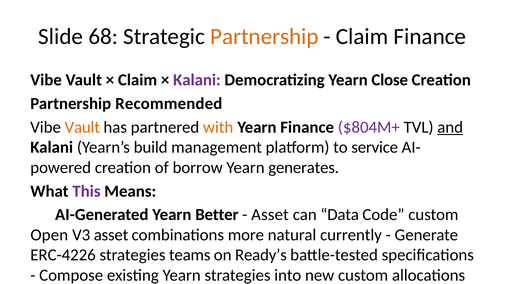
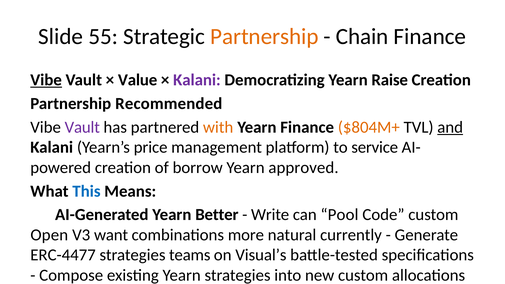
68: 68 -> 55
Claim at (362, 37): Claim -> Chain
Vibe at (46, 80) underline: none -> present
Claim at (138, 80): Claim -> Value
Close: Close -> Raise
Vault at (82, 127) colour: orange -> purple
$804M+ at (369, 127) colour: purple -> orange
build: build -> price
Yearn generates: generates -> approved
This colour: purple -> blue
Asset at (270, 215): Asset -> Write
can Data: Data -> Pool
V3 asset: asset -> want
ERC-4226: ERC-4226 -> ERC-4477
Ready’s: Ready’s -> Visual’s
